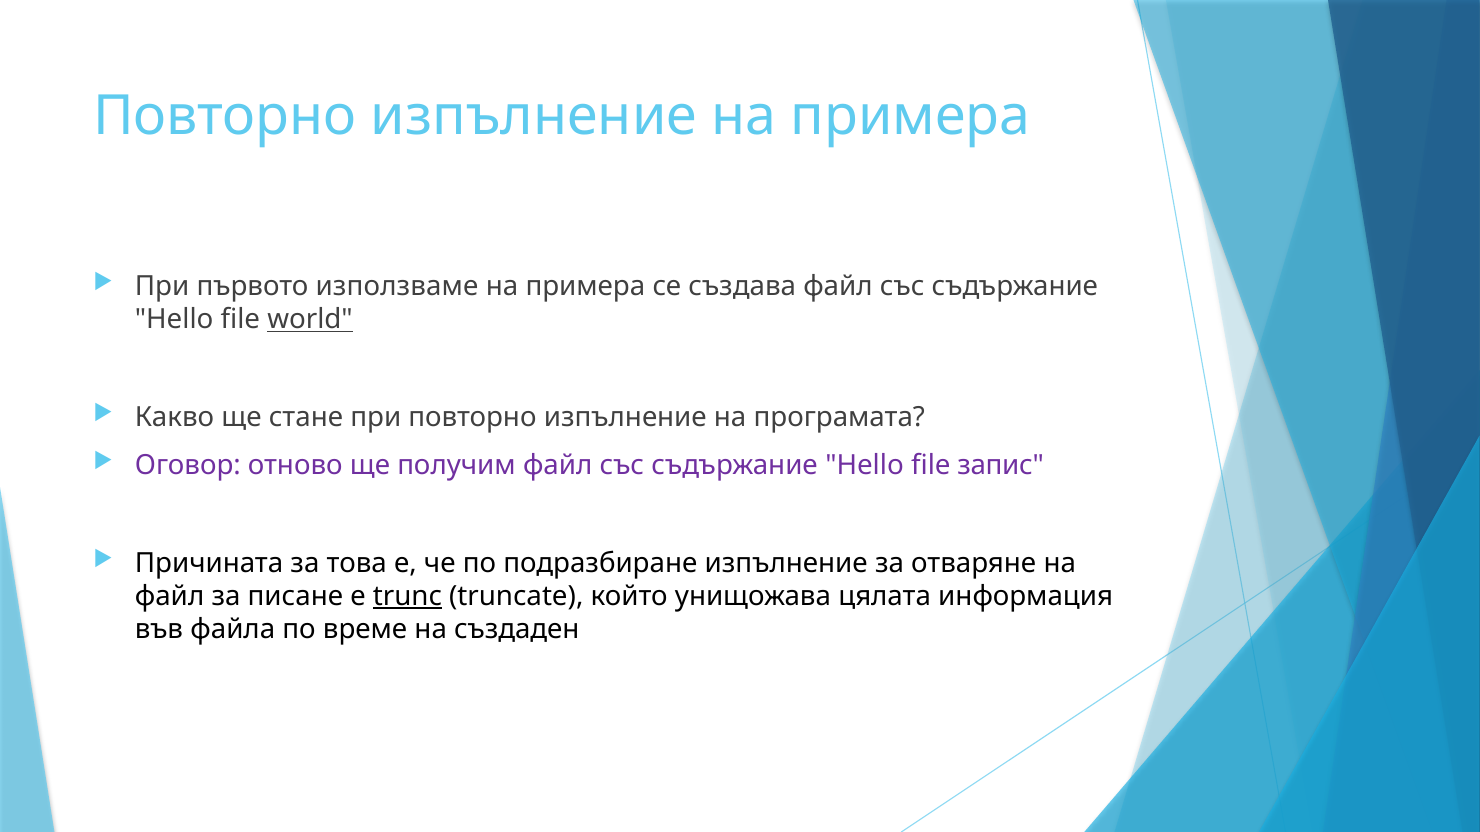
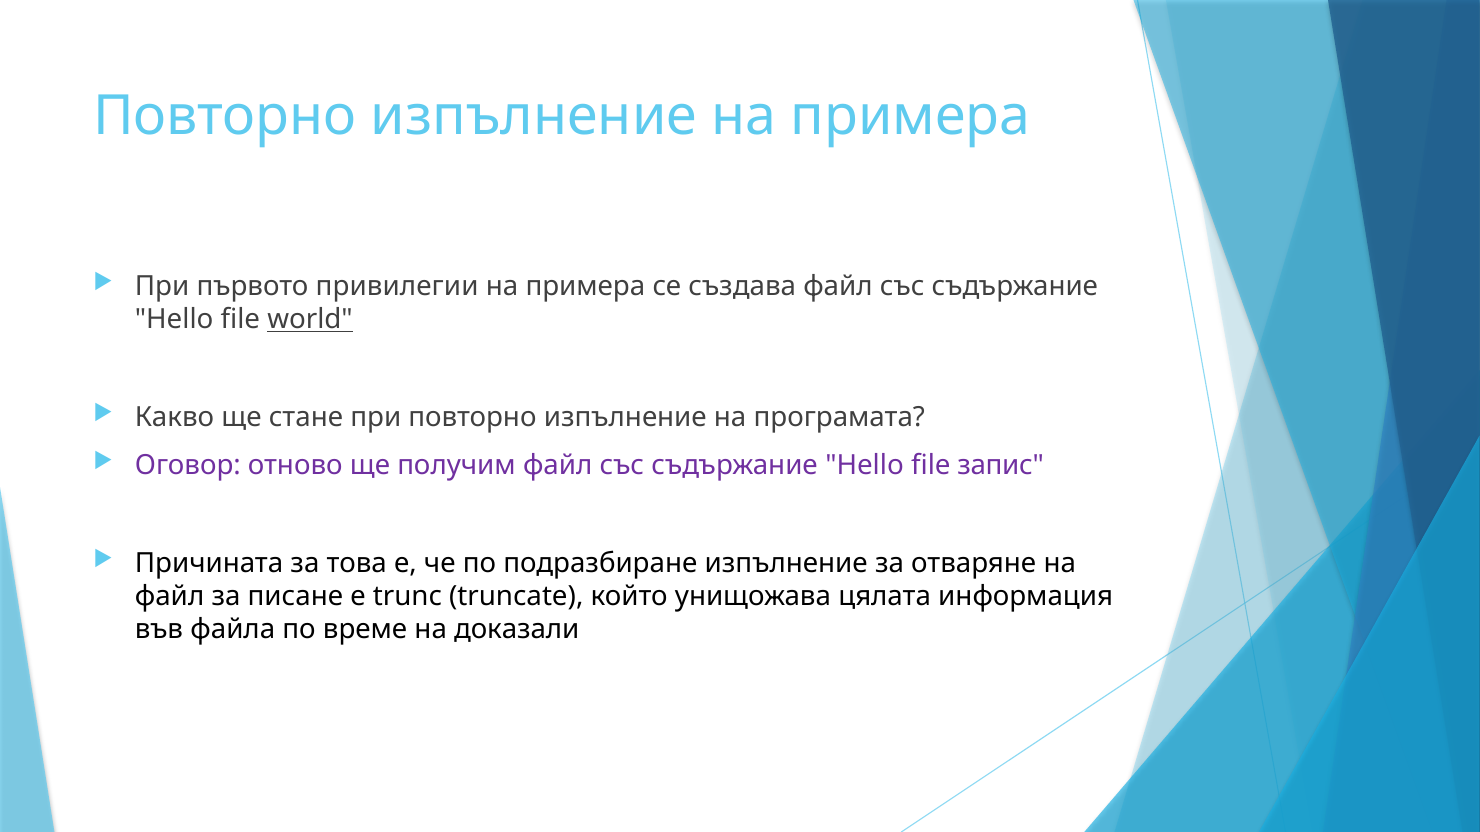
използваме: използваме -> привилегии
trunc underline: present -> none
създаден: създаден -> доказали
